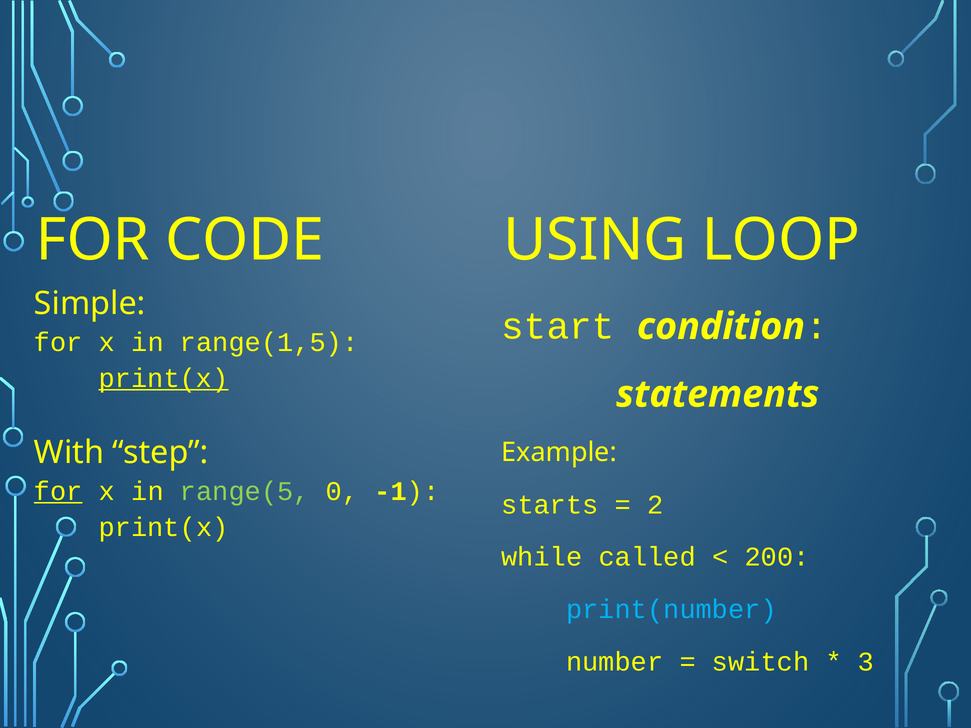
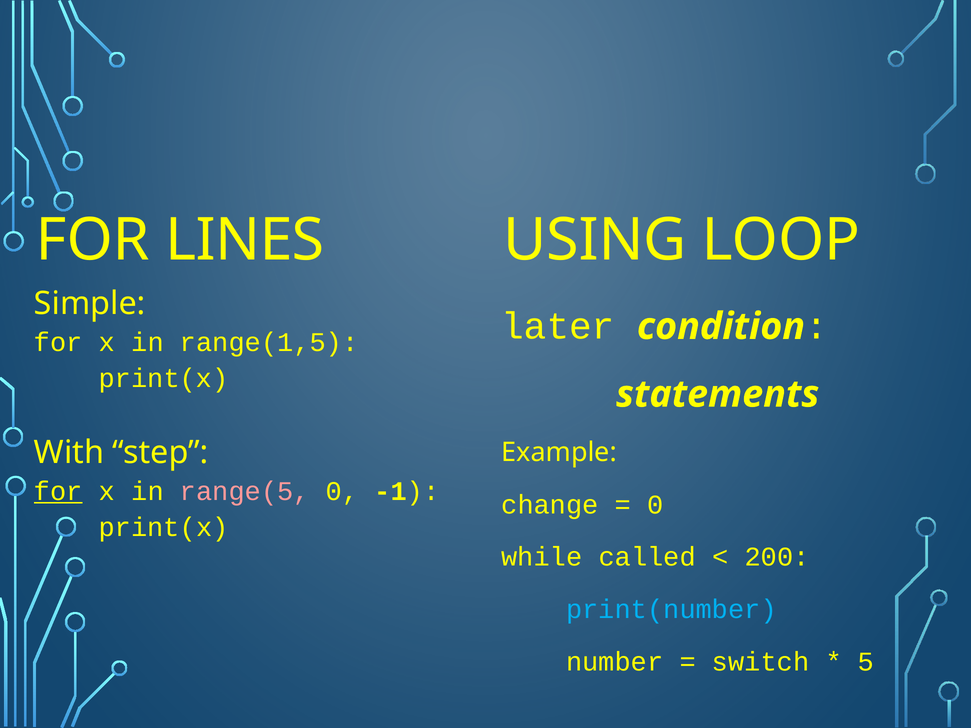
CODE: CODE -> LINES
start: start -> later
print(x at (164, 378) underline: present -> none
range(5 colour: light green -> pink
starts: starts -> change
2 at (655, 505): 2 -> 0
3: 3 -> 5
